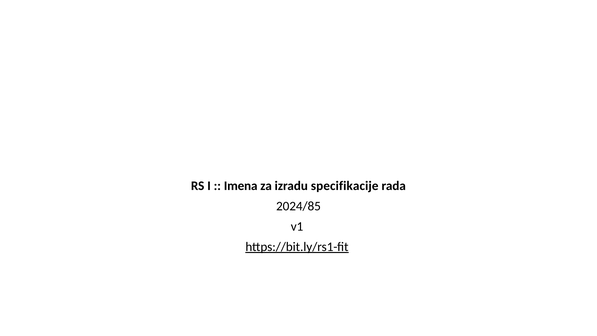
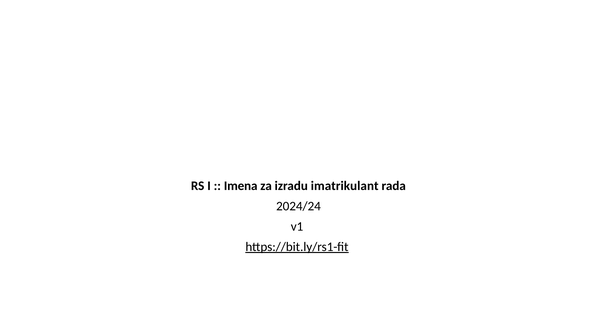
specifikacije: specifikacije -> imatrikulant
2024/85: 2024/85 -> 2024/24
